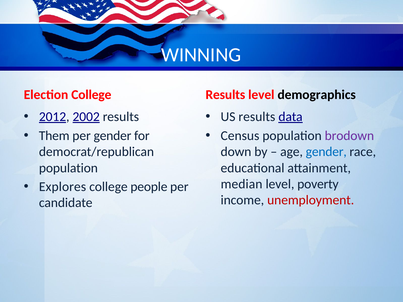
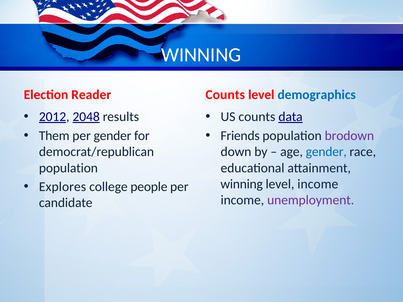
Election College: College -> Reader
Results at (225, 95): Results -> Counts
demographics colour: black -> blue
2002: 2002 -> 2048
US results: results -> counts
Census: Census -> Friends
median at (242, 184): median -> winning
level poverty: poverty -> income
unemployment colour: red -> purple
